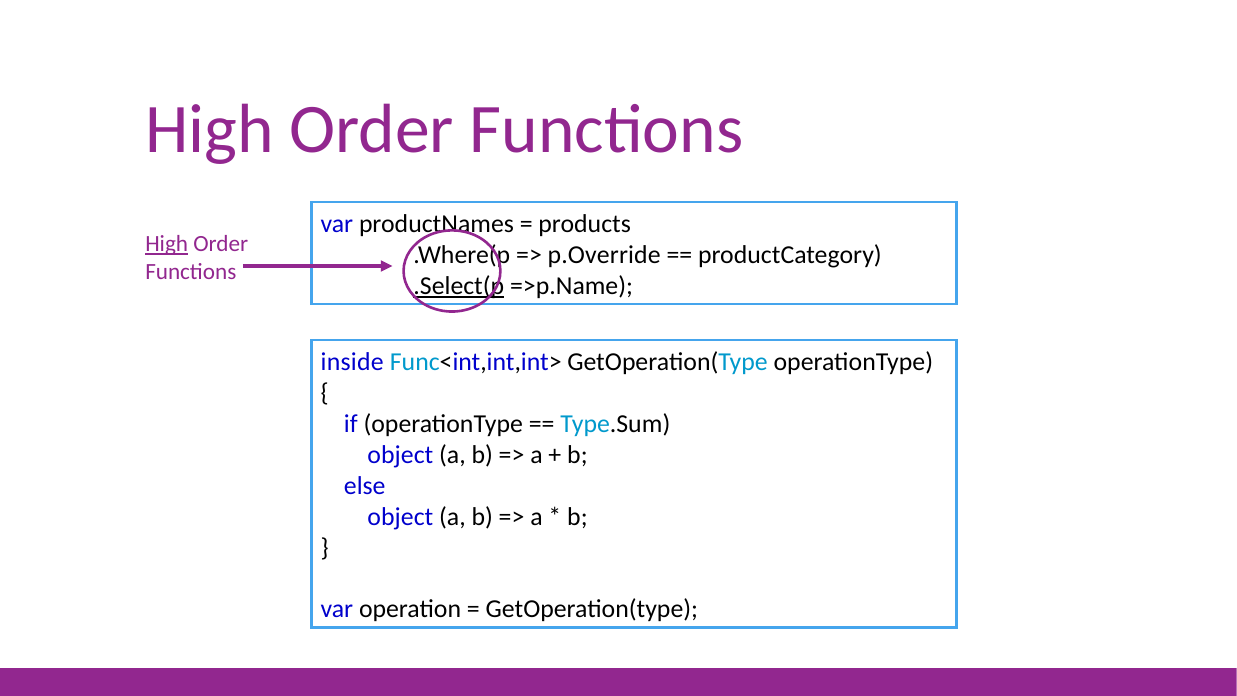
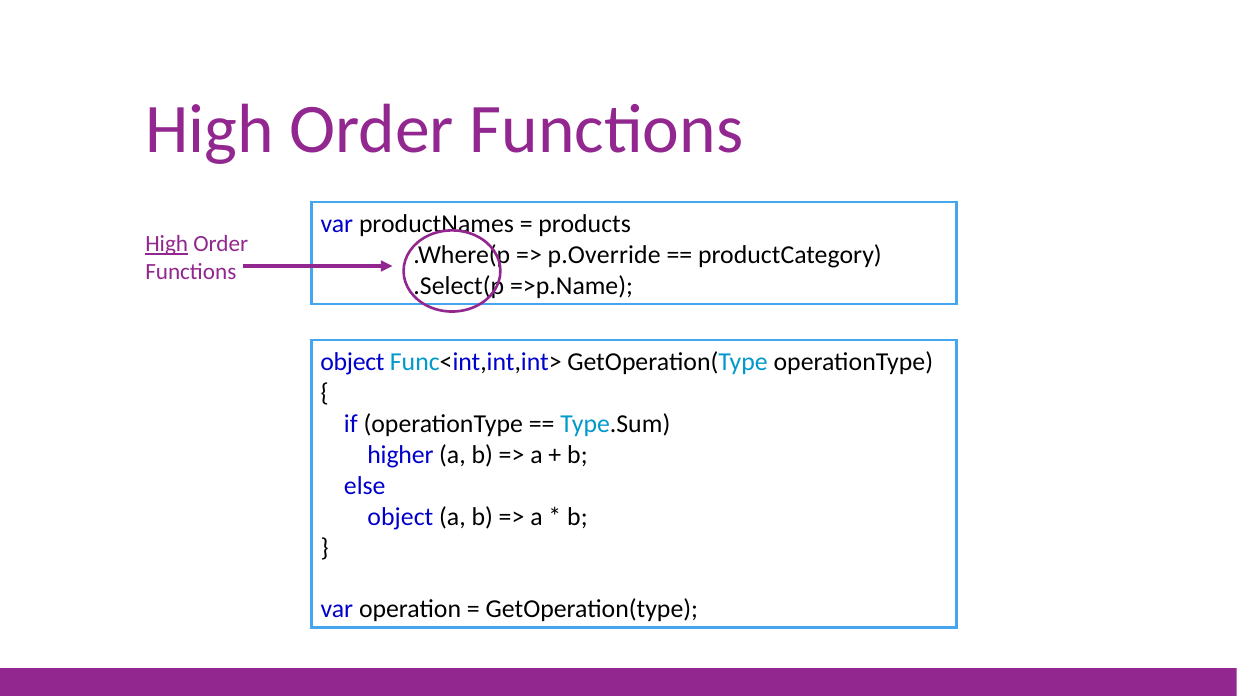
.Select(p underline: present -> none
inside at (352, 362): inside -> object
object at (400, 455): object -> higher
